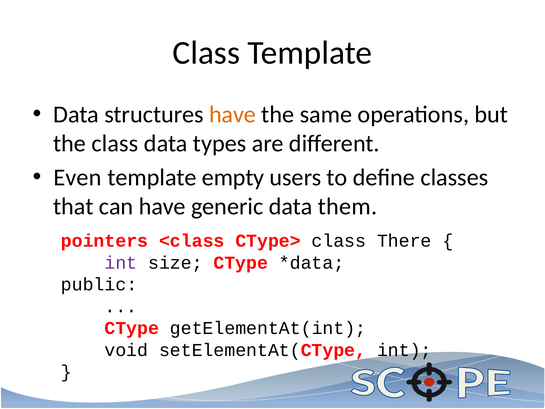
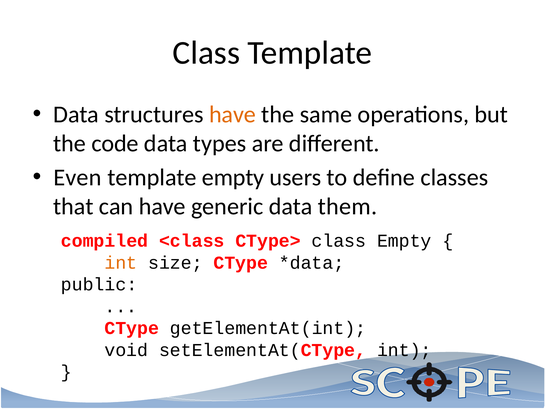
the class: class -> code
pointers: pointers -> compiled
class There: There -> Empty
int at (121, 263) colour: purple -> orange
